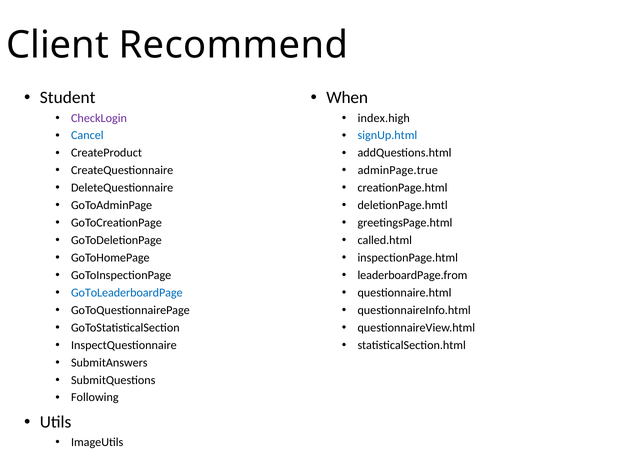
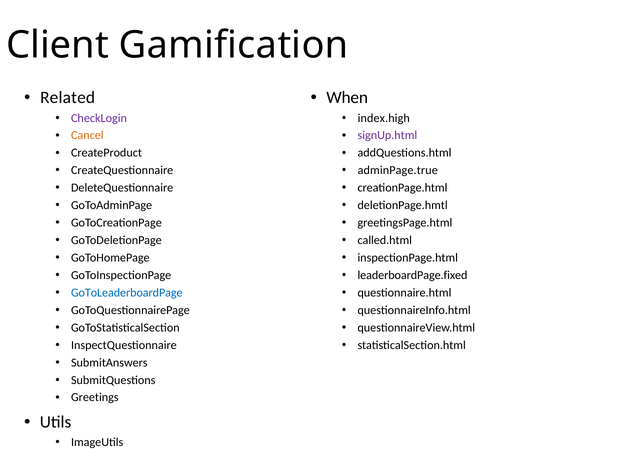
Recommend: Recommend -> Gamification
Student: Student -> Related
Cancel colour: blue -> orange
signUp.html colour: blue -> purple
leaderboardPage.from: leaderboardPage.from -> leaderboardPage.fixed
Following: Following -> Greetings
